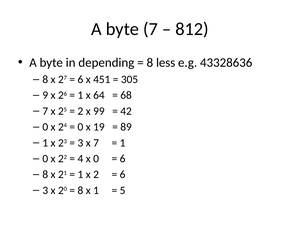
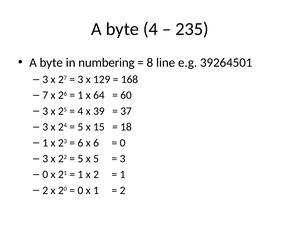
byte 7: 7 -> 4
812: 812 -> 235
depending: depending -> numbering
less: less -> line
43328636: 43328636 -> 39264501
8 at (45, 79): 8 -> 3
6 at (80, 79): 6 -> 3
451: 451 -> 129
305: 305 -> 168
9: 9 -> 7
68: 68 -> 60
7 at (45, 111): 7 -> 3
2 at (80, 111): 2 -> 4
99: 99 -> 39
42: 42 -> 37
0 at (45, 127): 0 -> 3
0 at (80, 127): 0 -> 5
19: 19 -> 15
89: 89 -> 18
3 at (80, 143): 3 -> 6
x 7: 7 -> 6
1 at (123, 143): 1 -> 0
0 at (45, 159): 0 -> 3
4 at (80, 159): 4 -> 5
x 0: 0 -> 5
6 at (123, 159): 6 -> 3
8 at (45, 174): 8 -> 0
6 at (123, 174): 6 -> 1
3 at (45, 190): 3 -> 2
8 at (80, 190): 8 -> 0
5 at (123, 190): 5 -> 2
